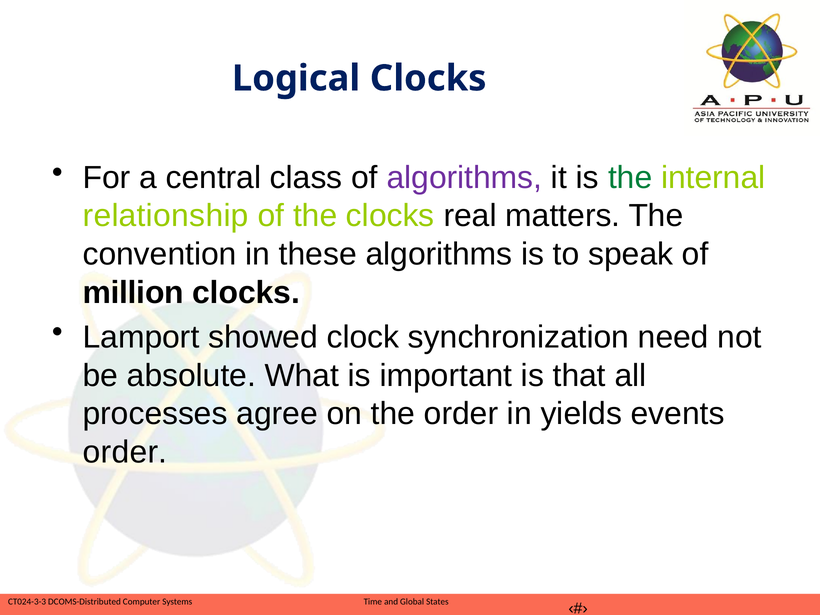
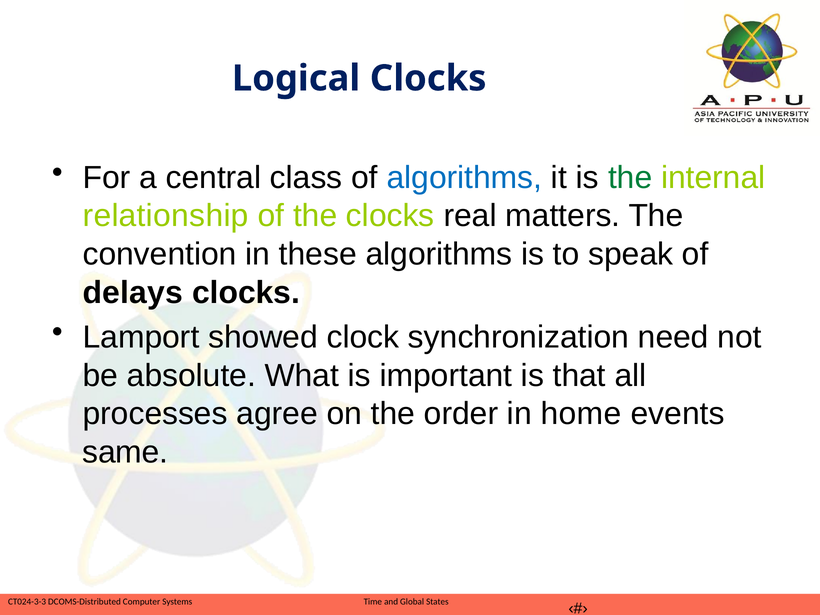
algorithms at (464, 178) colour: purple -> blue
million: million -> delays
yields: yields -> home
order at (125, 452): order -> same
